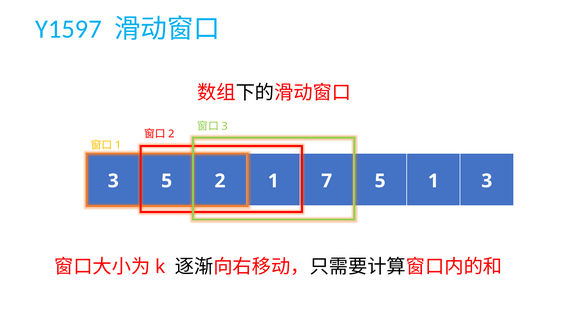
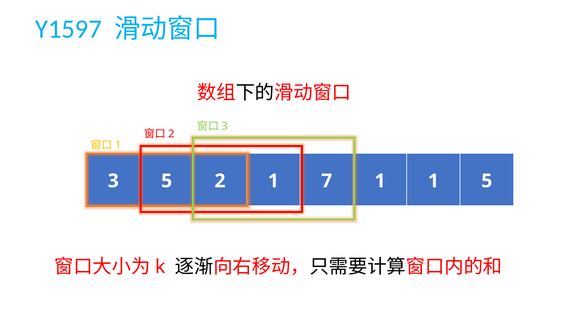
5 at (380, 181): 5 -> 1
1 3: 3 -> 5
